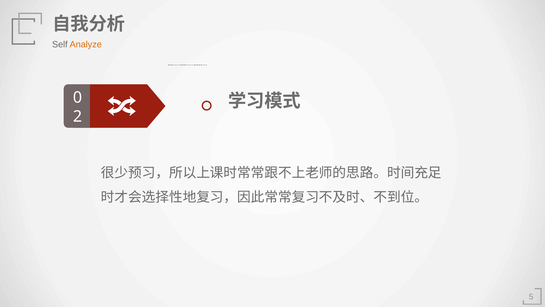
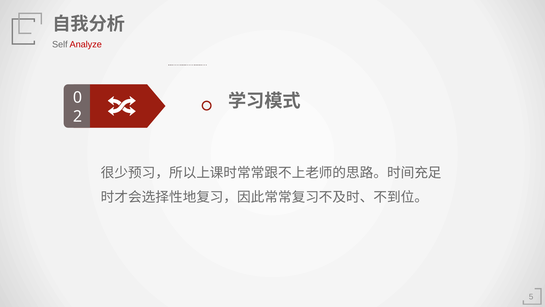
Analyze colour: orange -> red
